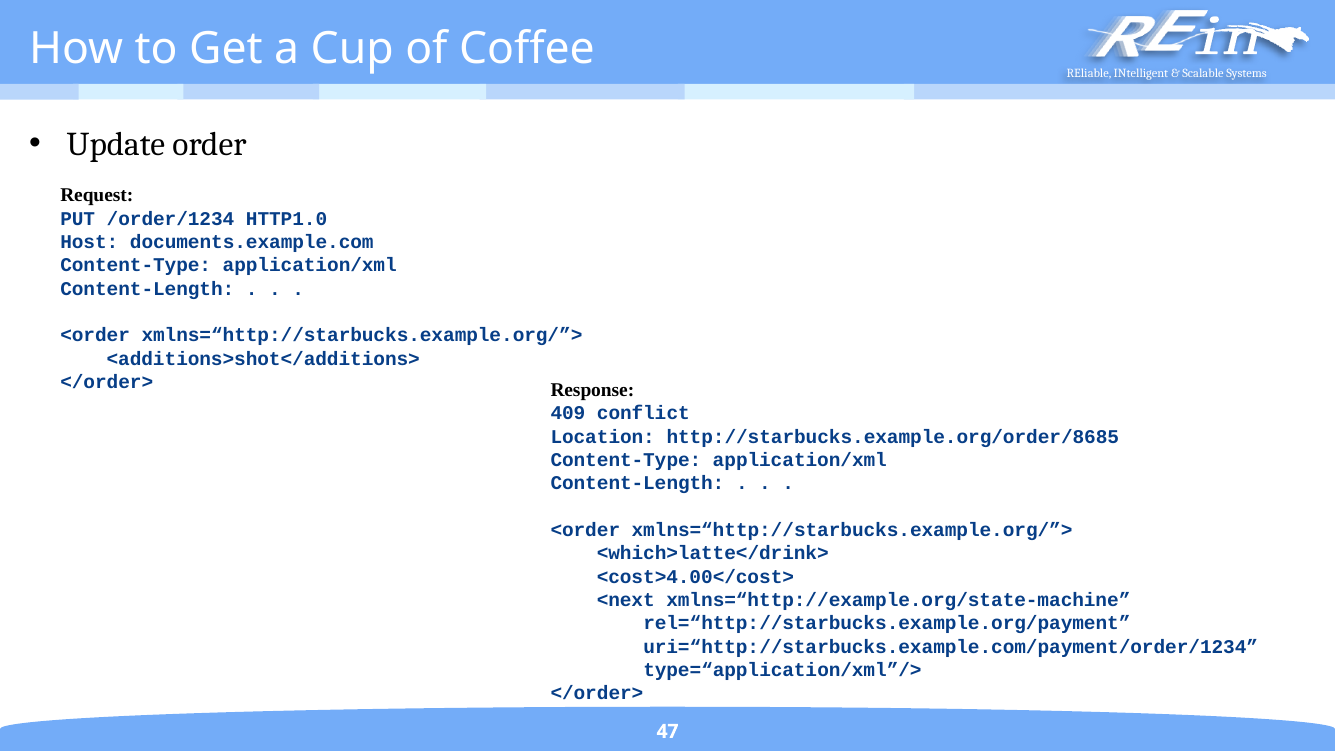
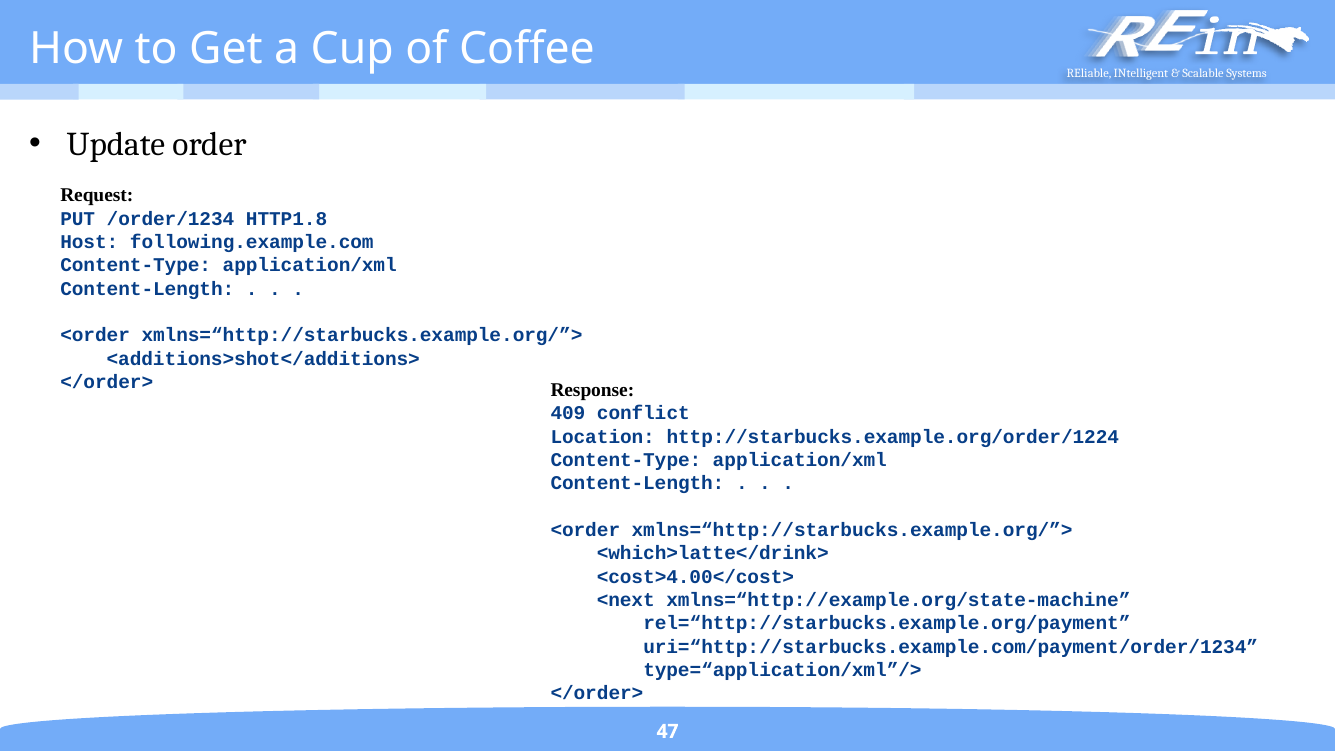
HTTP1.0: HTTP1.0 -> HTTP1.8
documents.example.com: documents.example.com -> following.example.com
http://starbucks.example.org/order/8685: http://starbucks.example.org/order/8685 -> http://starbucks.example.org/order/1224
